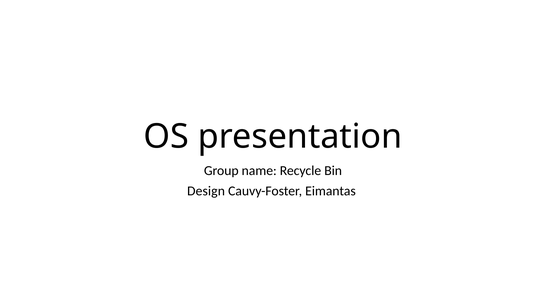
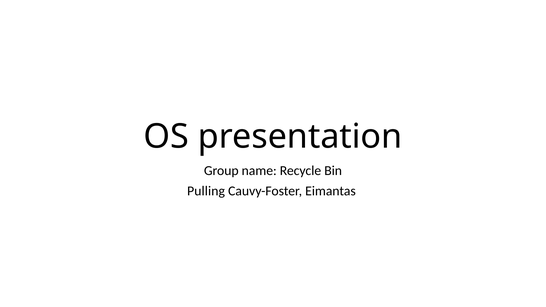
Design: Design -> Pulling
